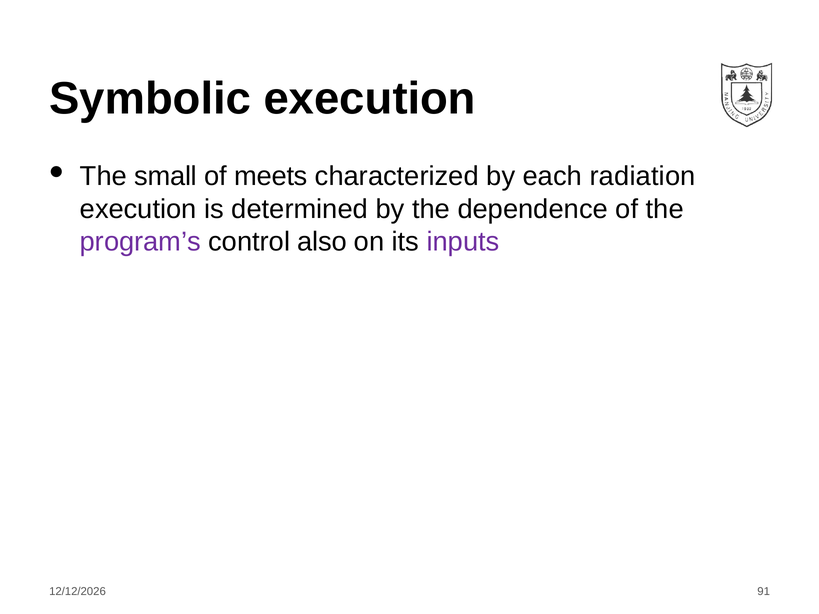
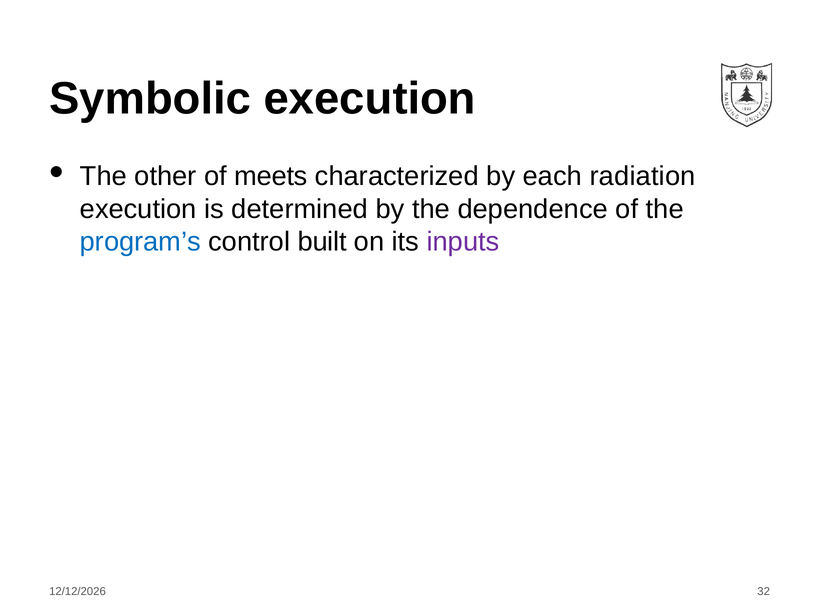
small: small -> other
program’s colour: purple -> blue
also: also -> built
91: 91 -> 32
